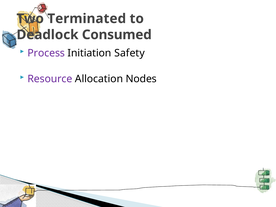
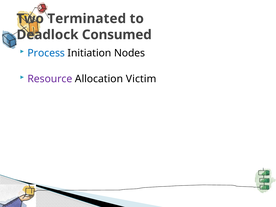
Process colour: purple -> blue
Safety: Safety -> Nodes
Nodes: Nodes -> Victim
